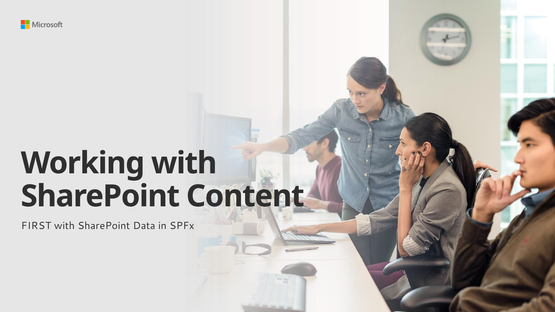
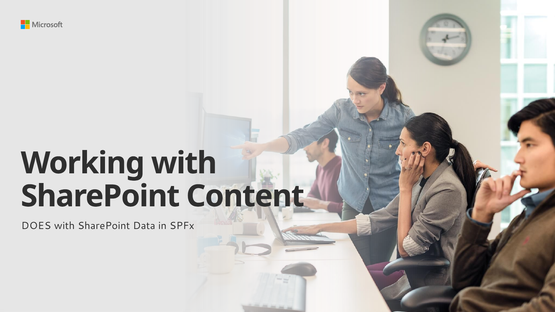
FIRST: FIRST -> DOES
